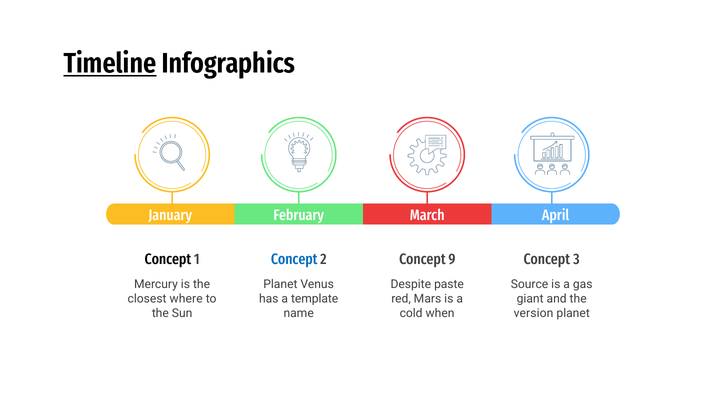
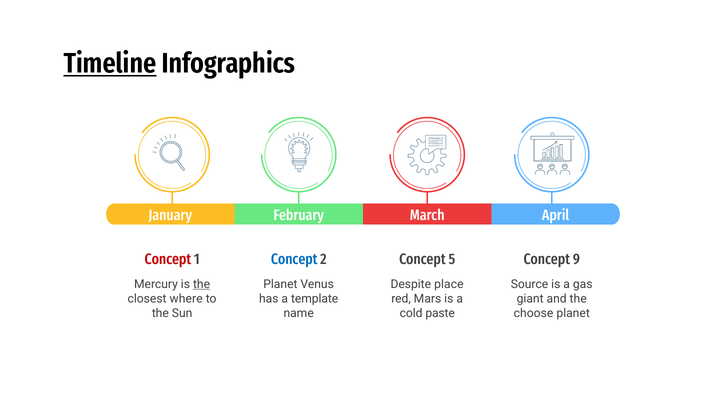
Concept at (168, 260) colour: black -> red
9: 9 -> 5
3: 3 -> 9
the at (202, 284) underline: none -> present
paste: paste -> place
when: when -> paste
version: version -> choose
